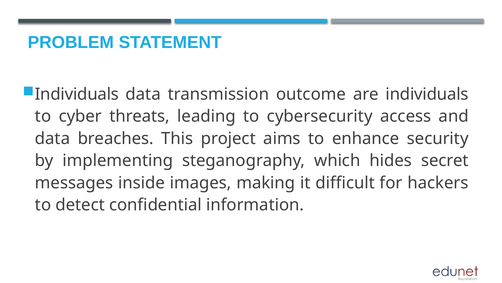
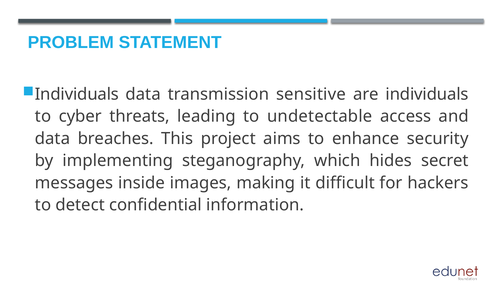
outcome: outcome -> sensitive
cybersecurity: cybersecurity -> undetectable
